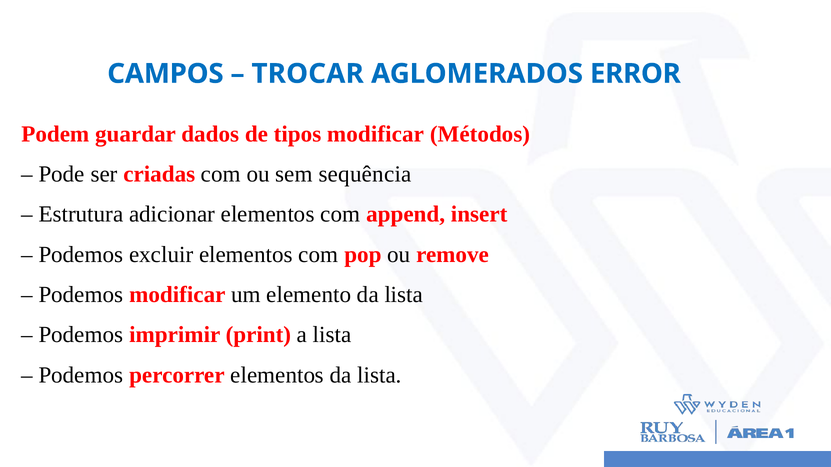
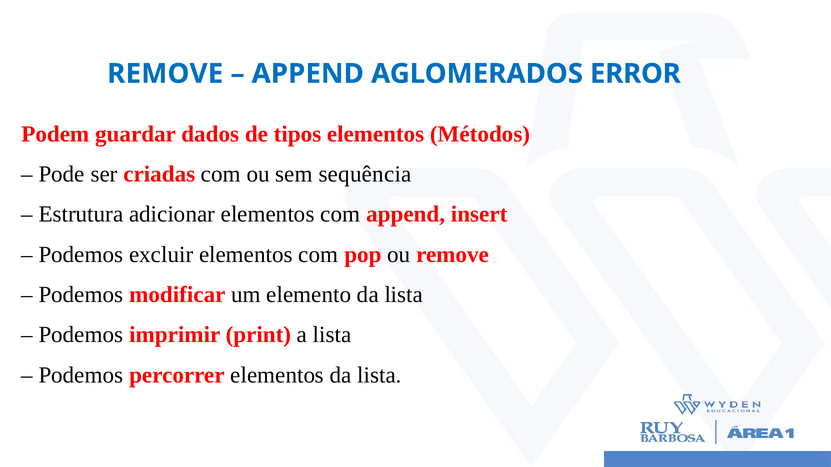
CAMPOS at (165, 74): CAMPOS -> REMOVE
TROCAR at (308, 74): TROCAR -> APPEND
tipos modificar: modificar -> elementos
